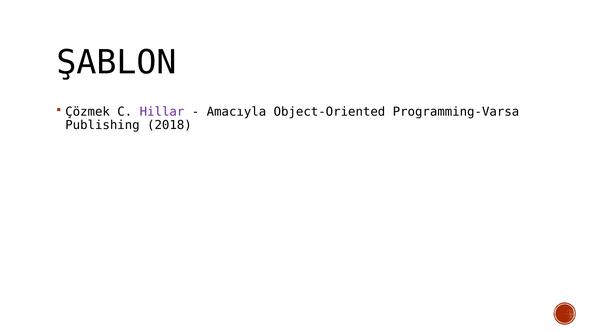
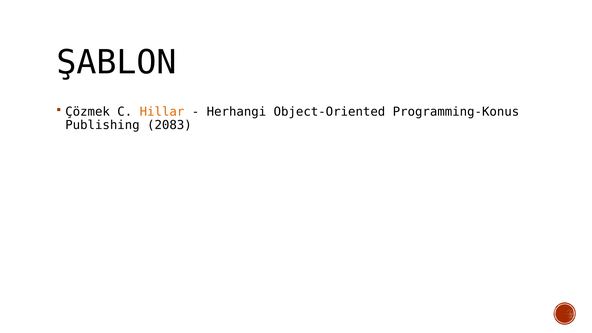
Hillar colour: purple -> orange
Amacıyla: Amacıyla -> Herhangi
Programming-Varsa: Programming-Varsa -> Programming-Konus
2018: 2018 -> 2083
